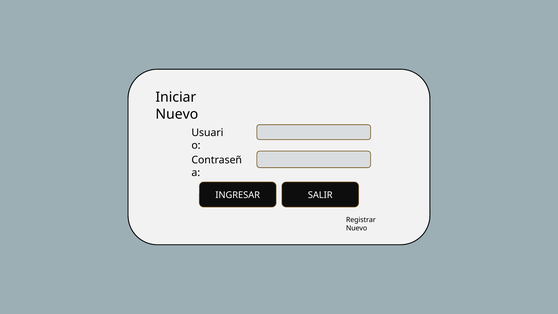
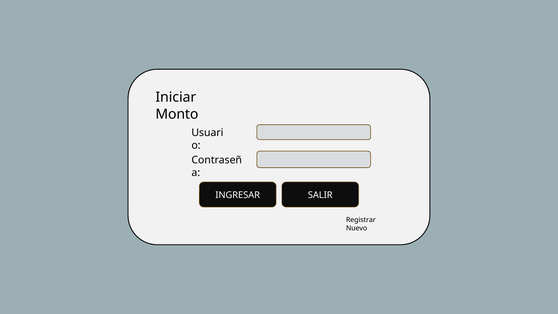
Nuevo at (177, 114): Nuevo -> Monto
